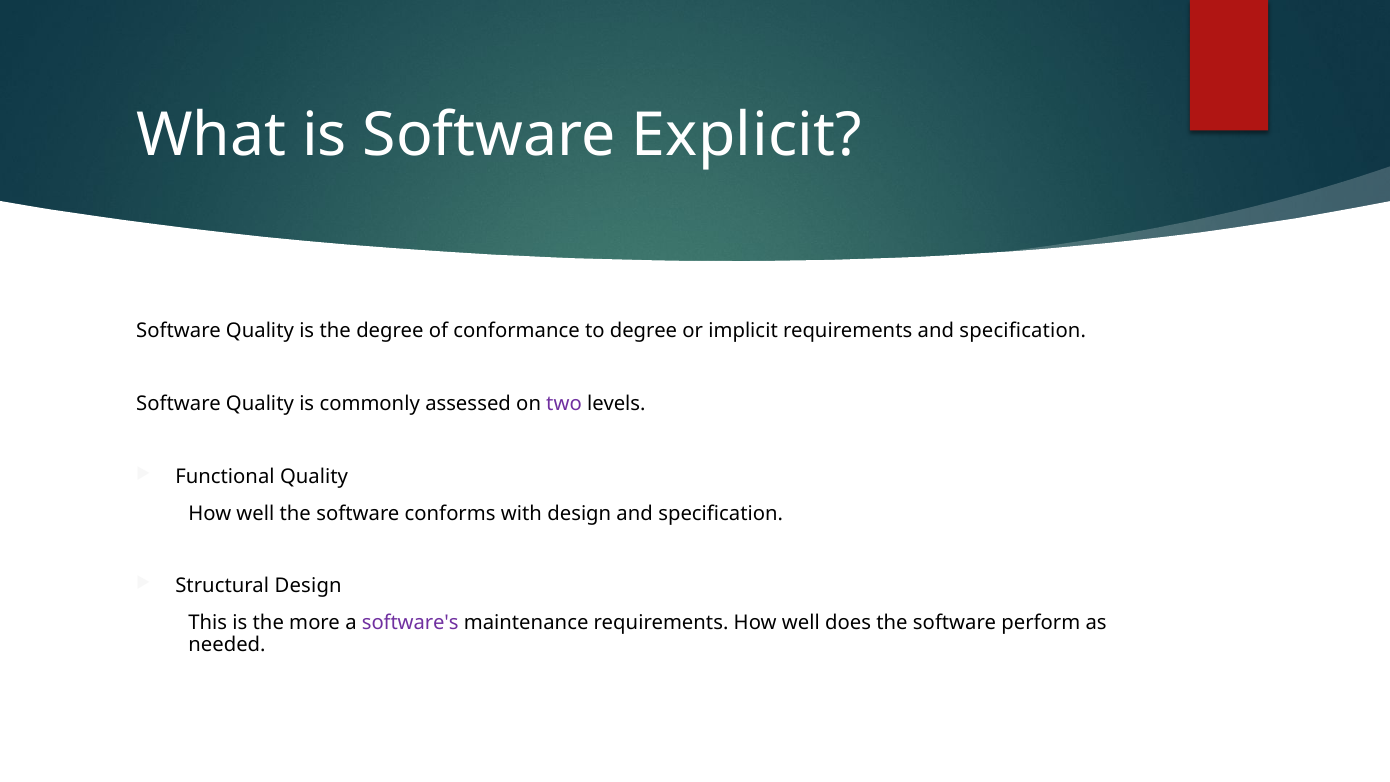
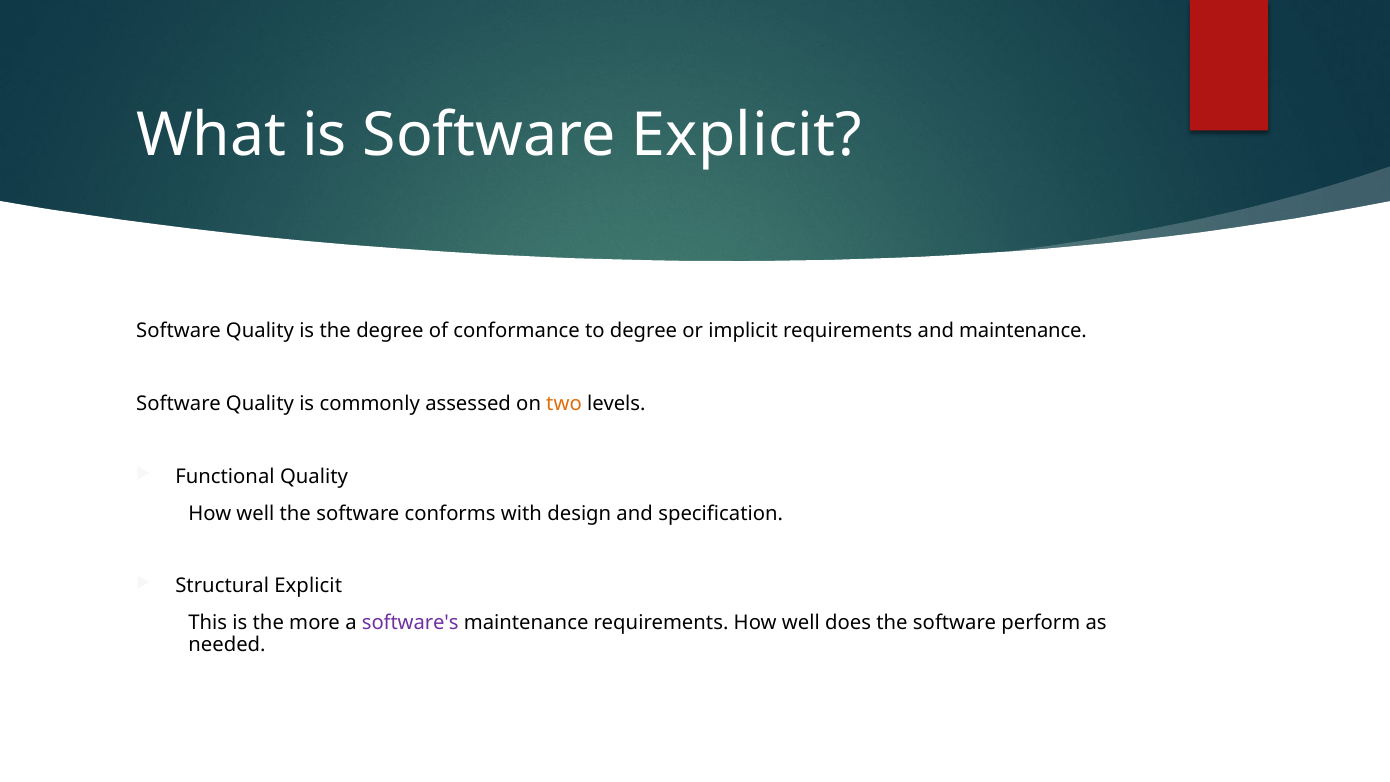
requirements and specification: specification -> maintenance
two colour: purple -> orange
Structural Design: Design -> Explicit
